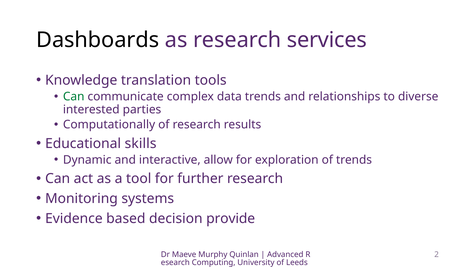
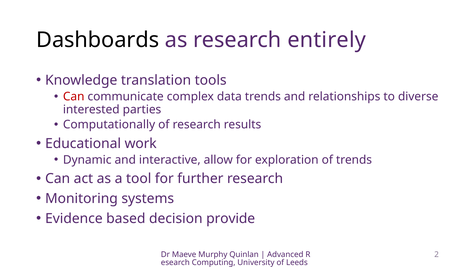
services: services -> entirely
Can at (74, 97) colour: green -> red
skills: skills -> work
